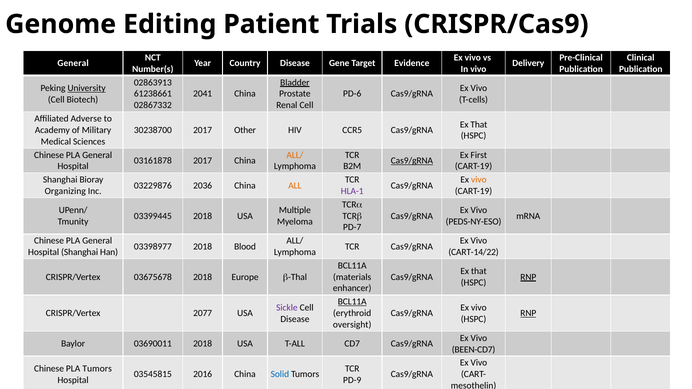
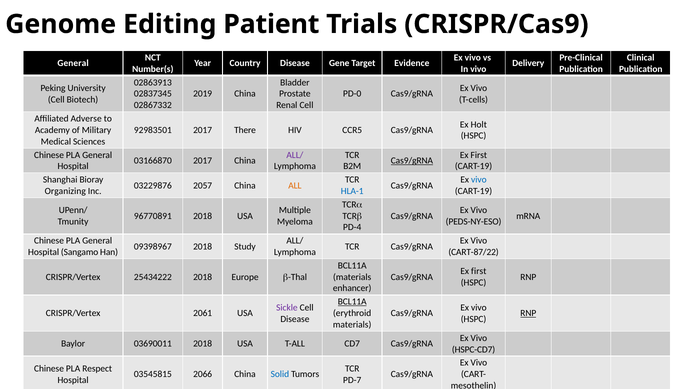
Bladder underline: present -> none
University underline: present -> none
61238661: 61238661 -> 02837345
2041: 2041 -> 2019
PD-6: PD-6 -> PD-0
That at (479, 124): That -> Holt
30238700: 30238700 -> 92983501
Other: Other -> There
ALL/ at (295, 155) colour: orange -> purple
03161878: 03161878 -> 03166870
vivo at (479, 180) colour: orange -> blue
2036: 2036 -> 2057
HLA-1 colour: purple -> blue
03399445: 03399445 -> 96770891
PD-7: PD-7 -> PD-4
03398977: 03398977 -> 09398967
Blood: Blood -> Study
Hospital Shanghai: Shanghai -> Sangamo
CART-14/22: CART-14/22 -> CART-87/22
that at (479, 271): that -> first
03675678: 03675678 -> 25434222
RNP at (528, 277) underline: present -> none
2077: 2077 -> 2061
oversight at (352, 325): oversight -> materials
BEEN-CD7: BEEN-CD7 -> HSPC-CD7
PLA Tumors: Tumors -> Respect
2016: 2016 -> 2066
PD-9: PD-9 -> PD-7
